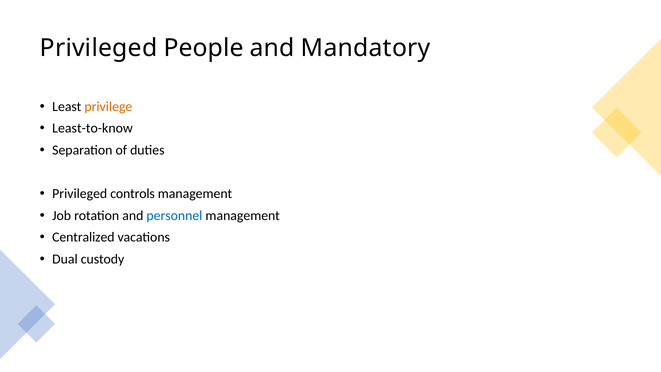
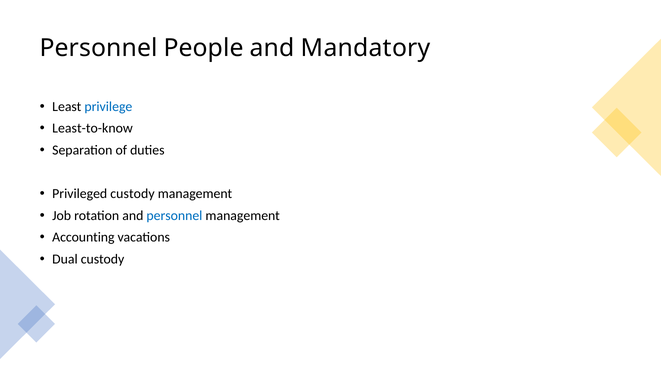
Privileged at (99, 48): Privileged -> Personnel
privilege colour: orange -> blue
Privileged controls: controls -> custody
Centralized: Centralized -> Accounting
